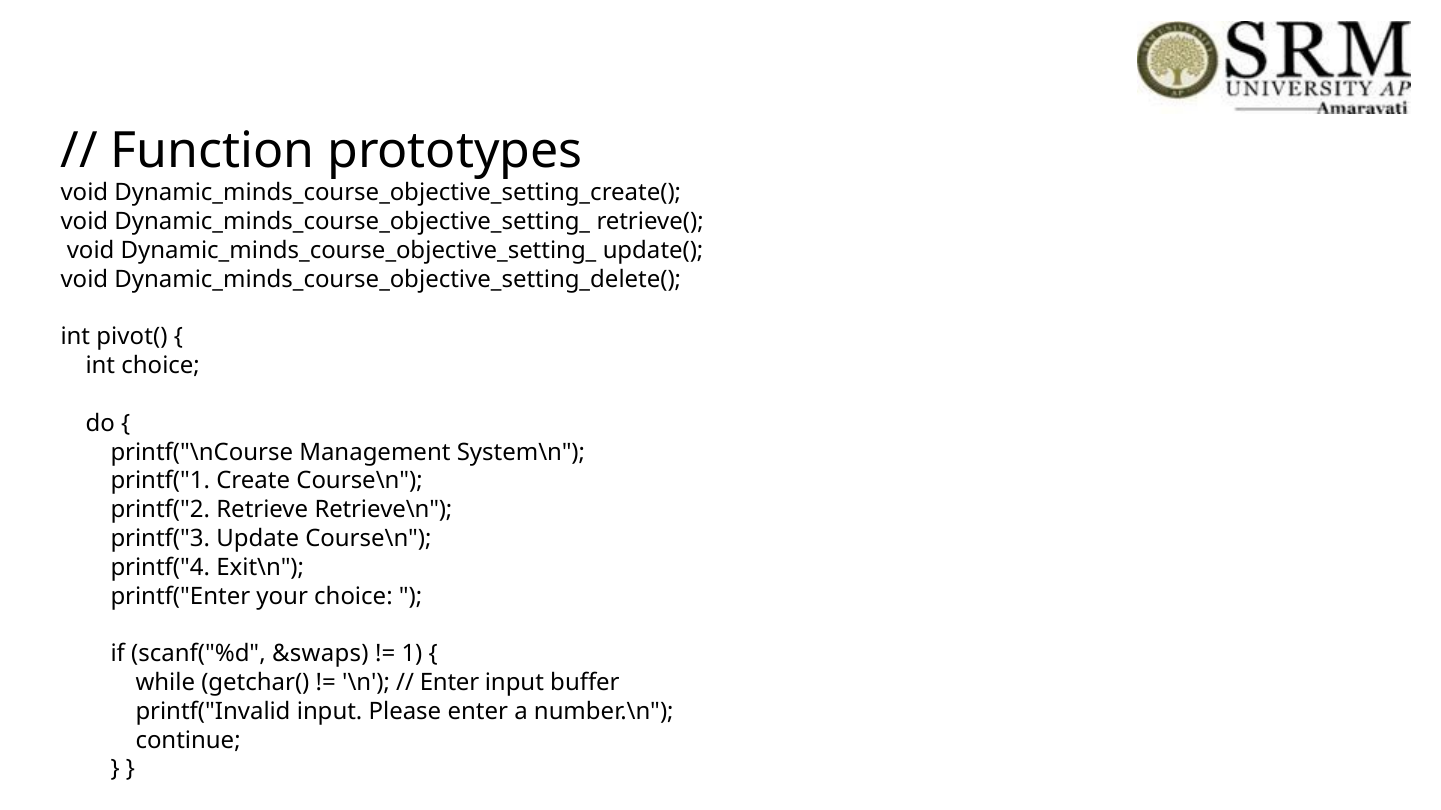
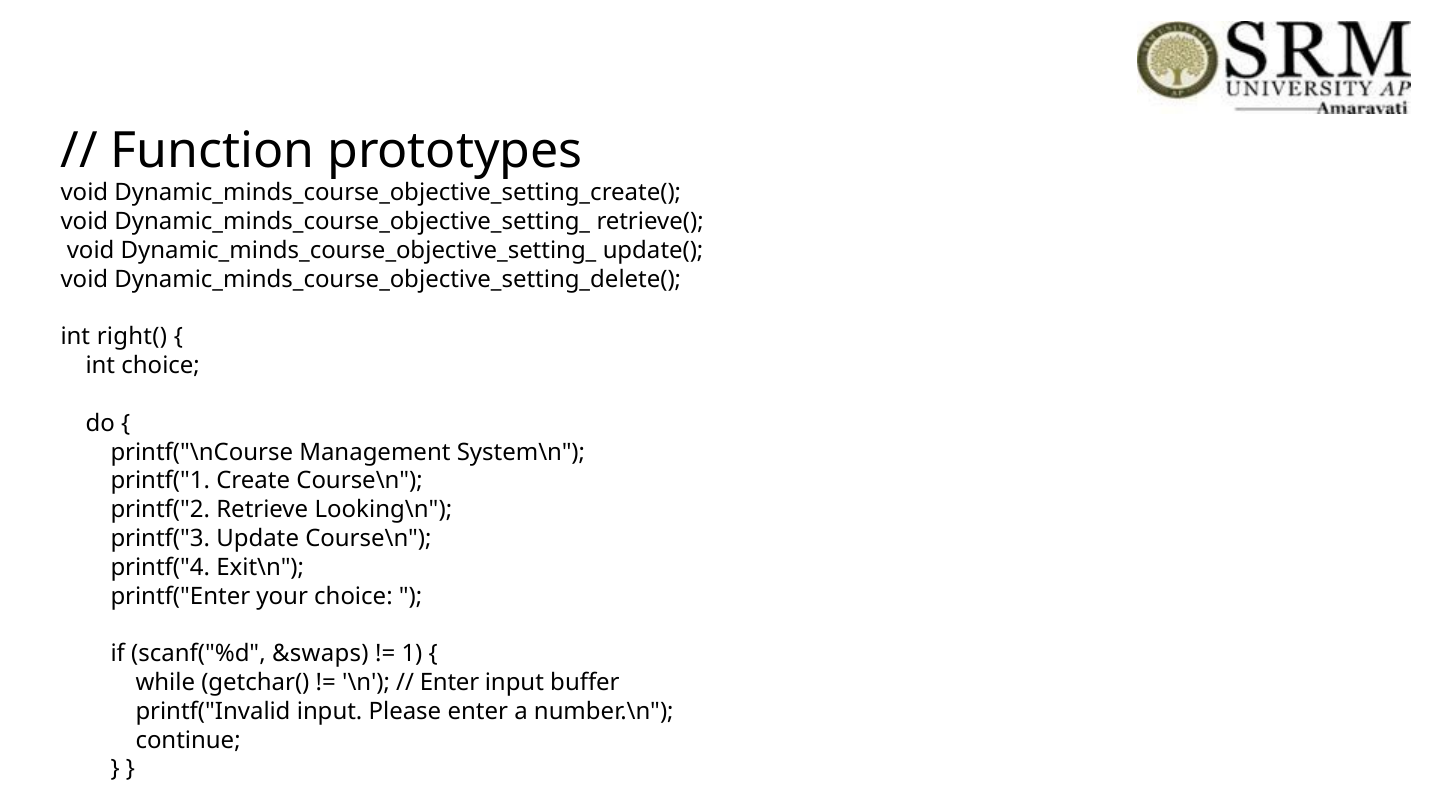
pivot(: pivot( -> right(
Retrieve\n: Retrieve\n -> Looking\n
